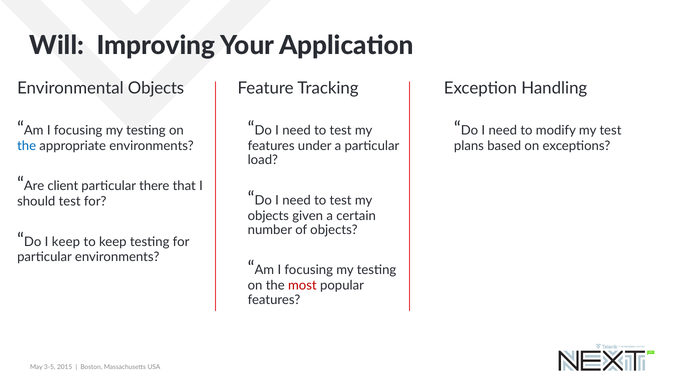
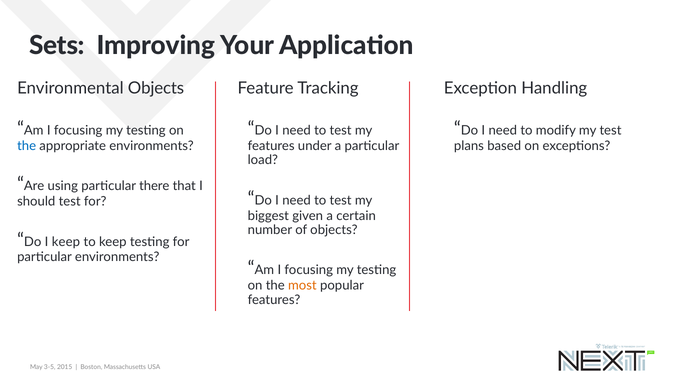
Will: Will -> Sets
client: client -> using
objects at (268, 216): objects -> biggest
most colour: red -> orange
